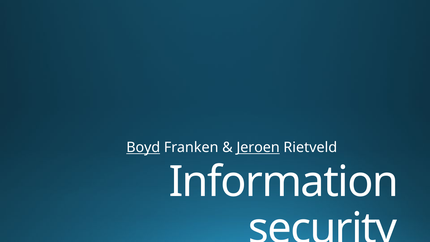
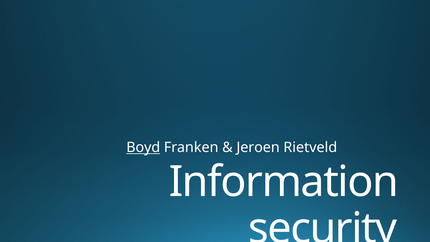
Jeroen underline: present -> none
